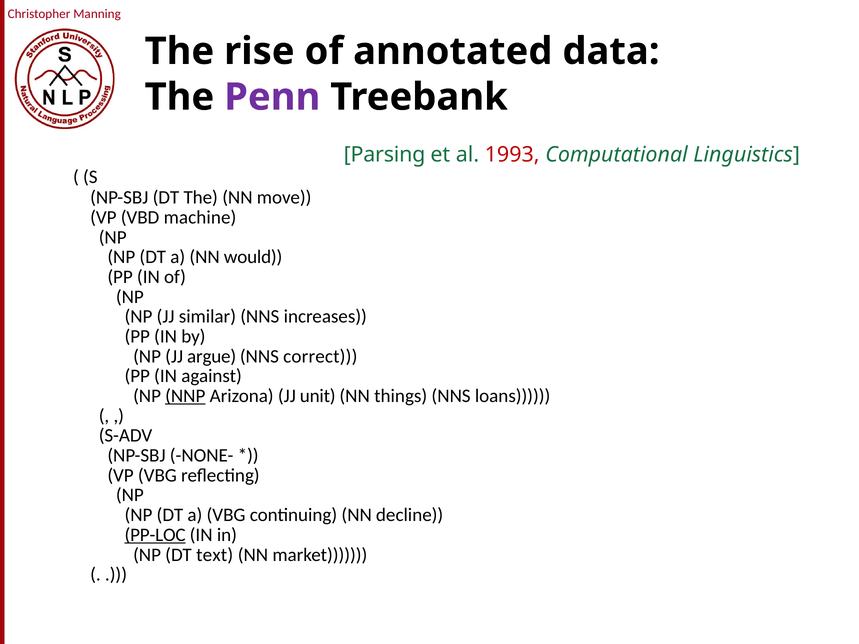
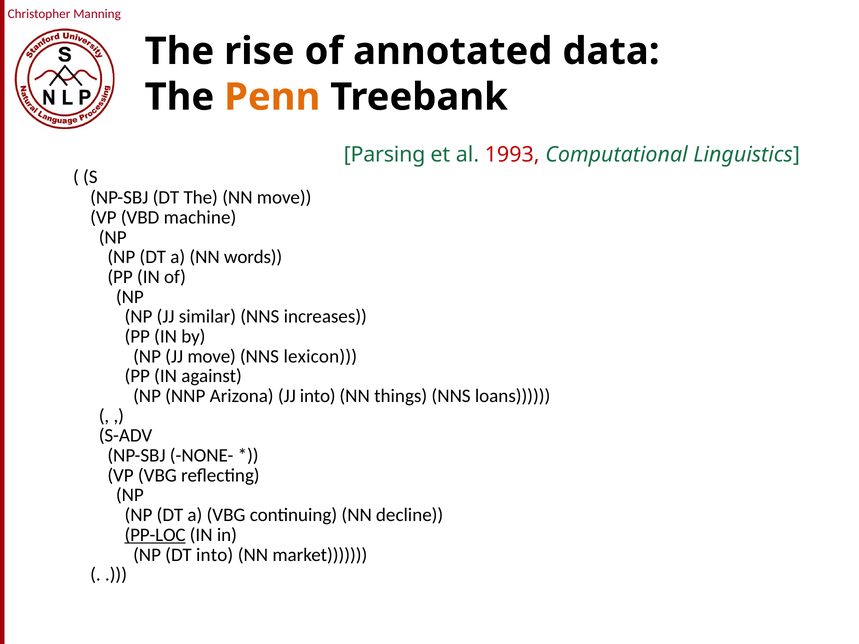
Penn colour: purple -> orange
would: would -> words
JJ argue: argue -> move
correct: correct -> lexicon
NNP underline: present -> none
JJ unit: unit -> into
DT text: text -> into
